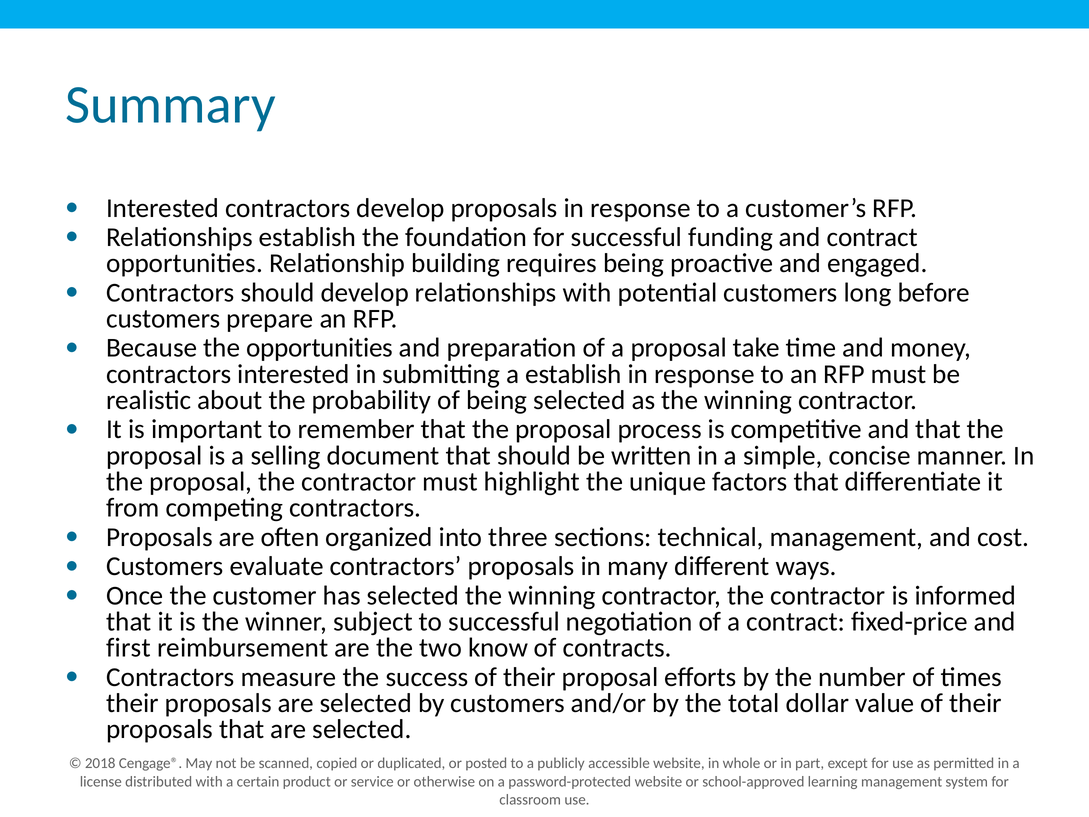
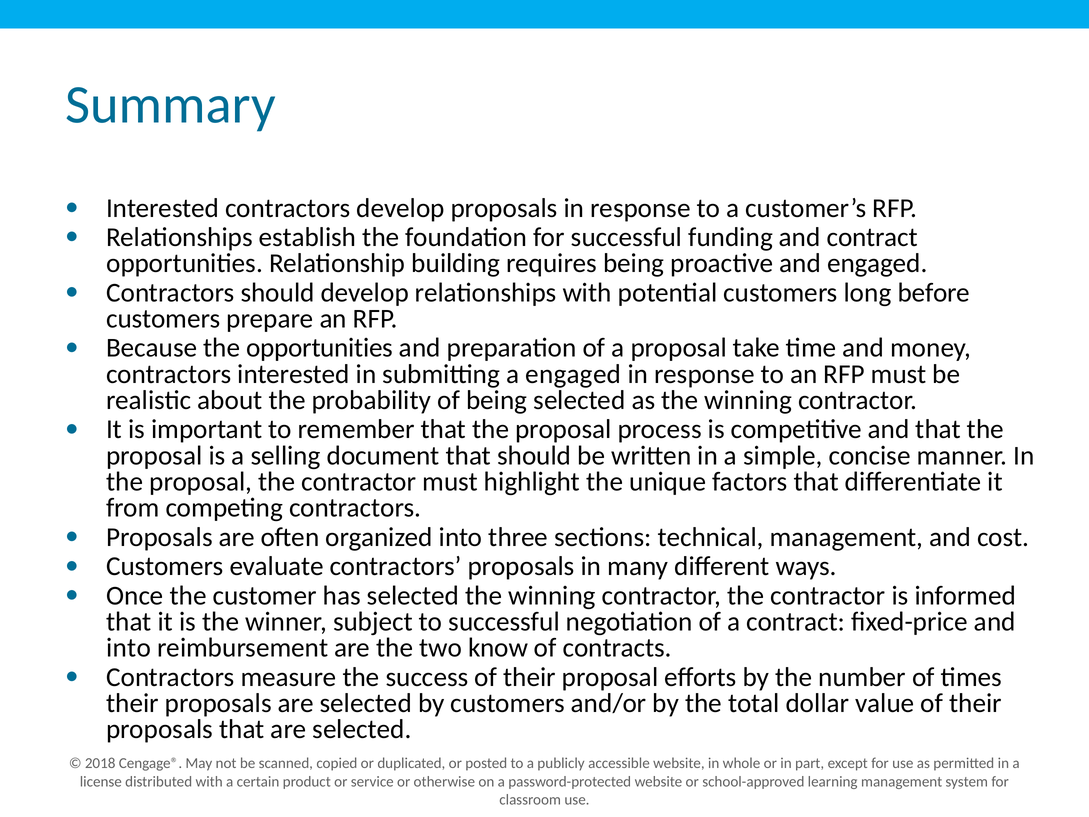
a establish: establish -> engaged
first at (129, 648): first -> into
